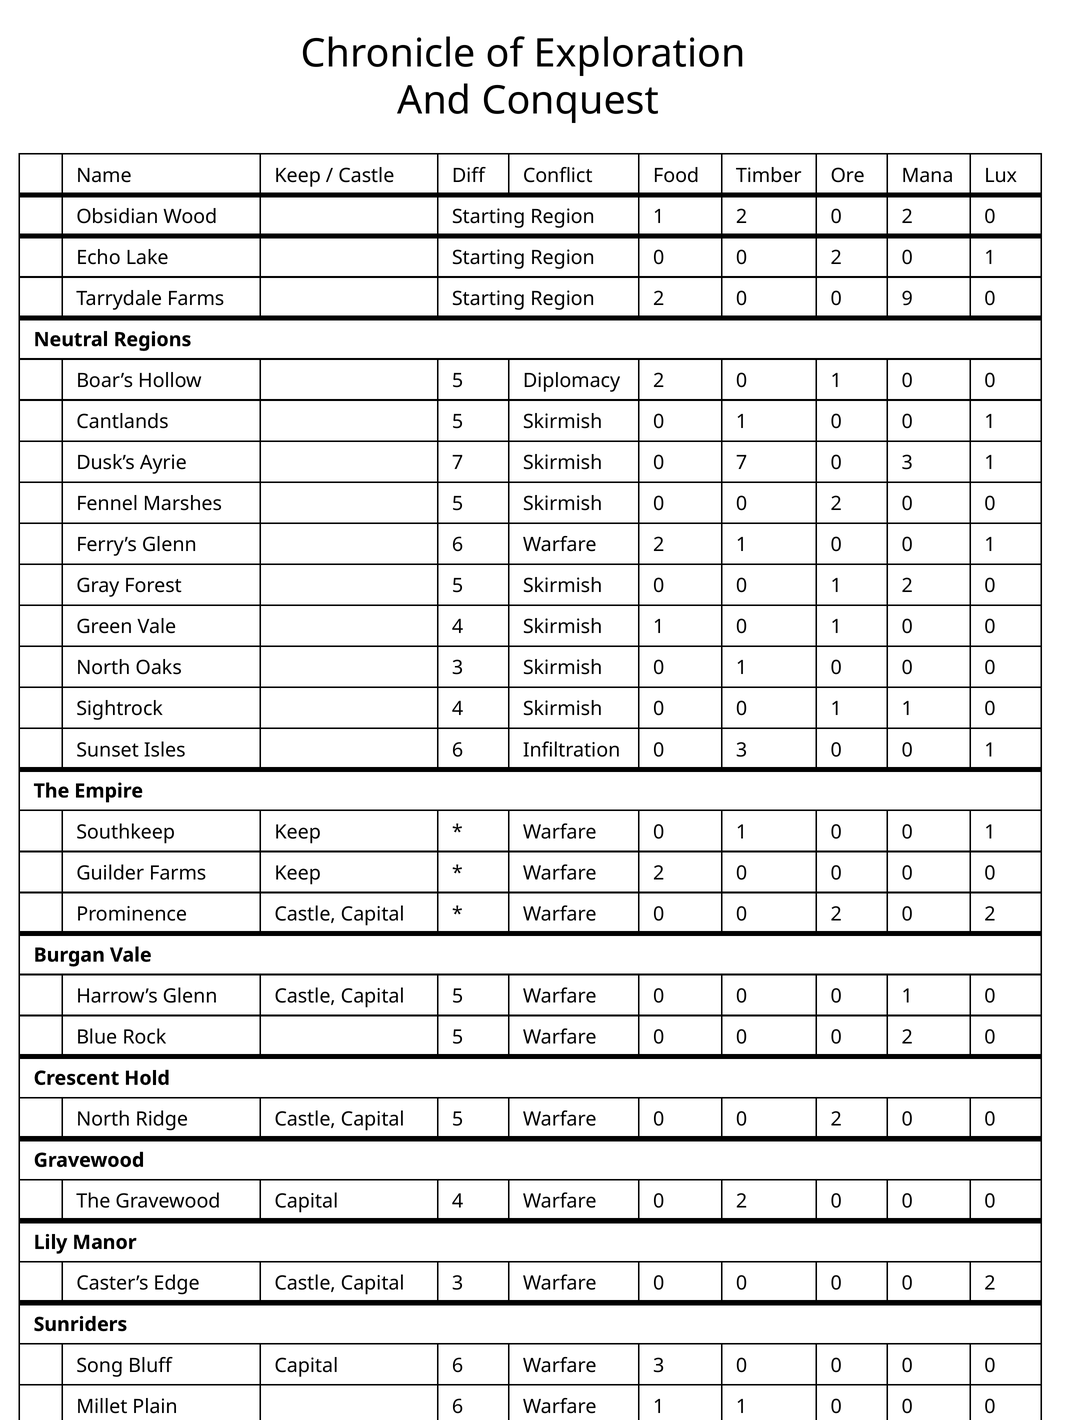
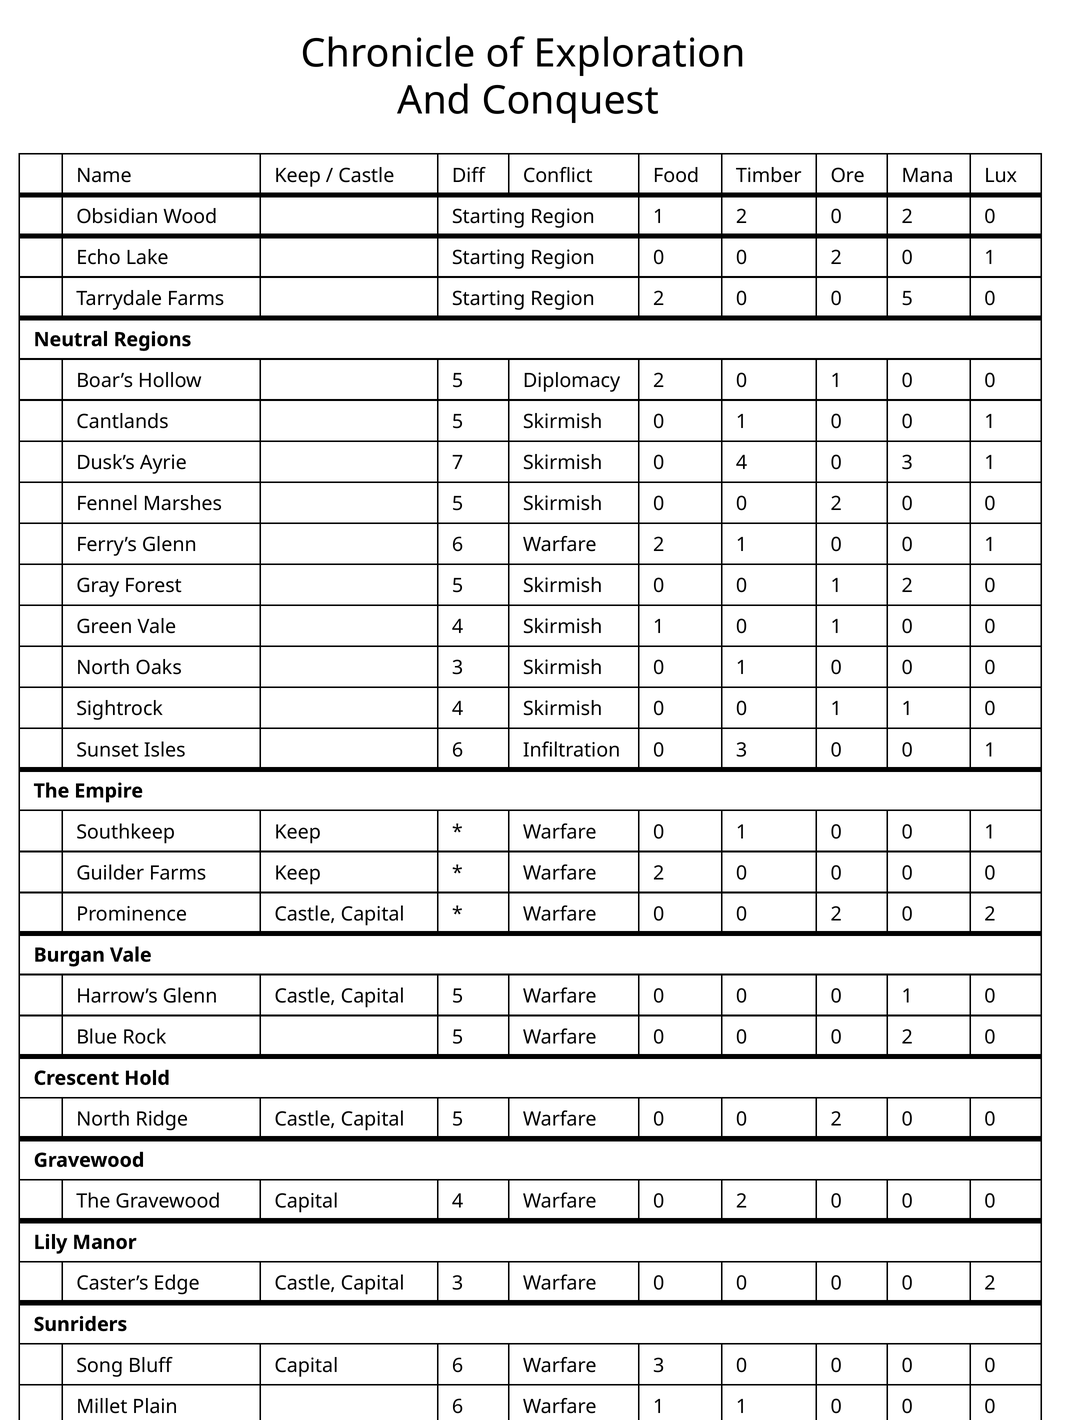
0 9: 9 -> 5
0 7: 7 -> 4
